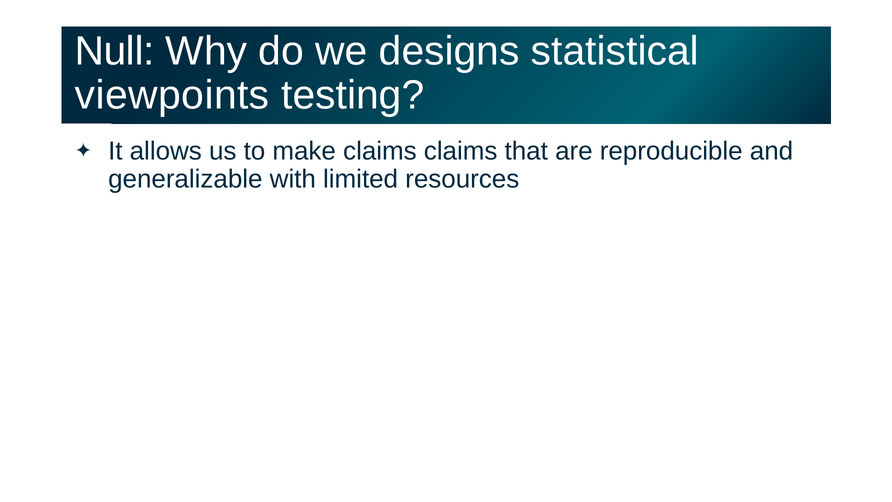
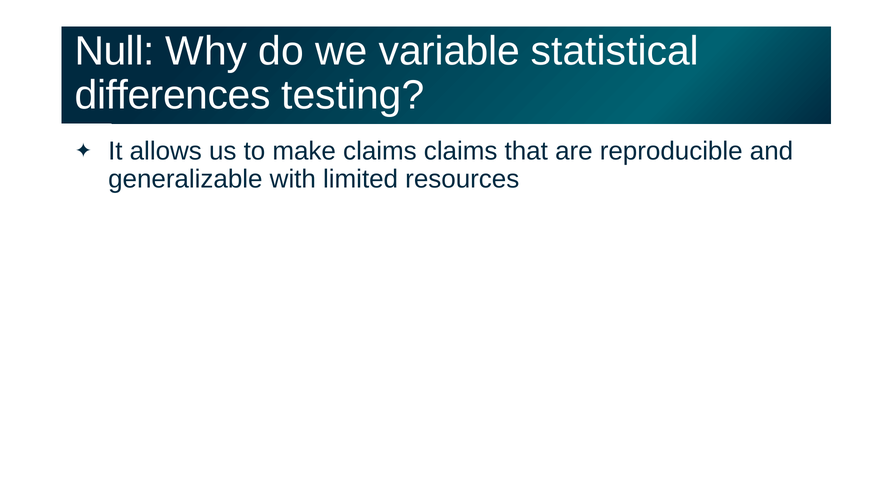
designs: designs -> variable
viewpoints: viewpoints -> differences
